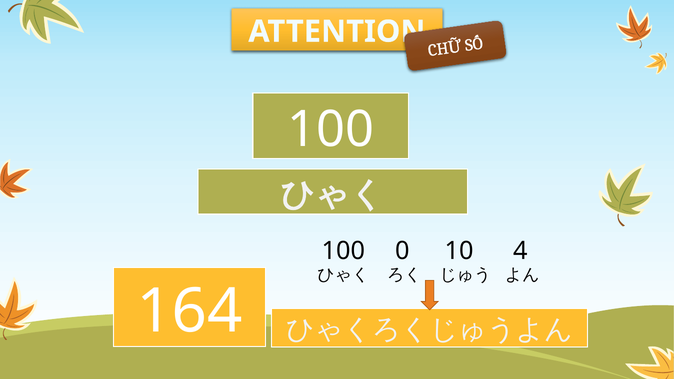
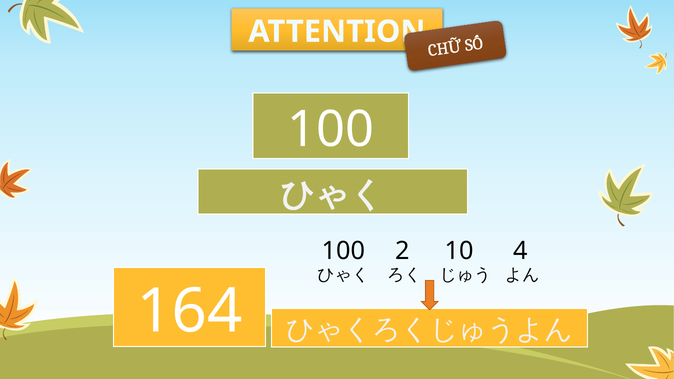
0: 0 -> 2
